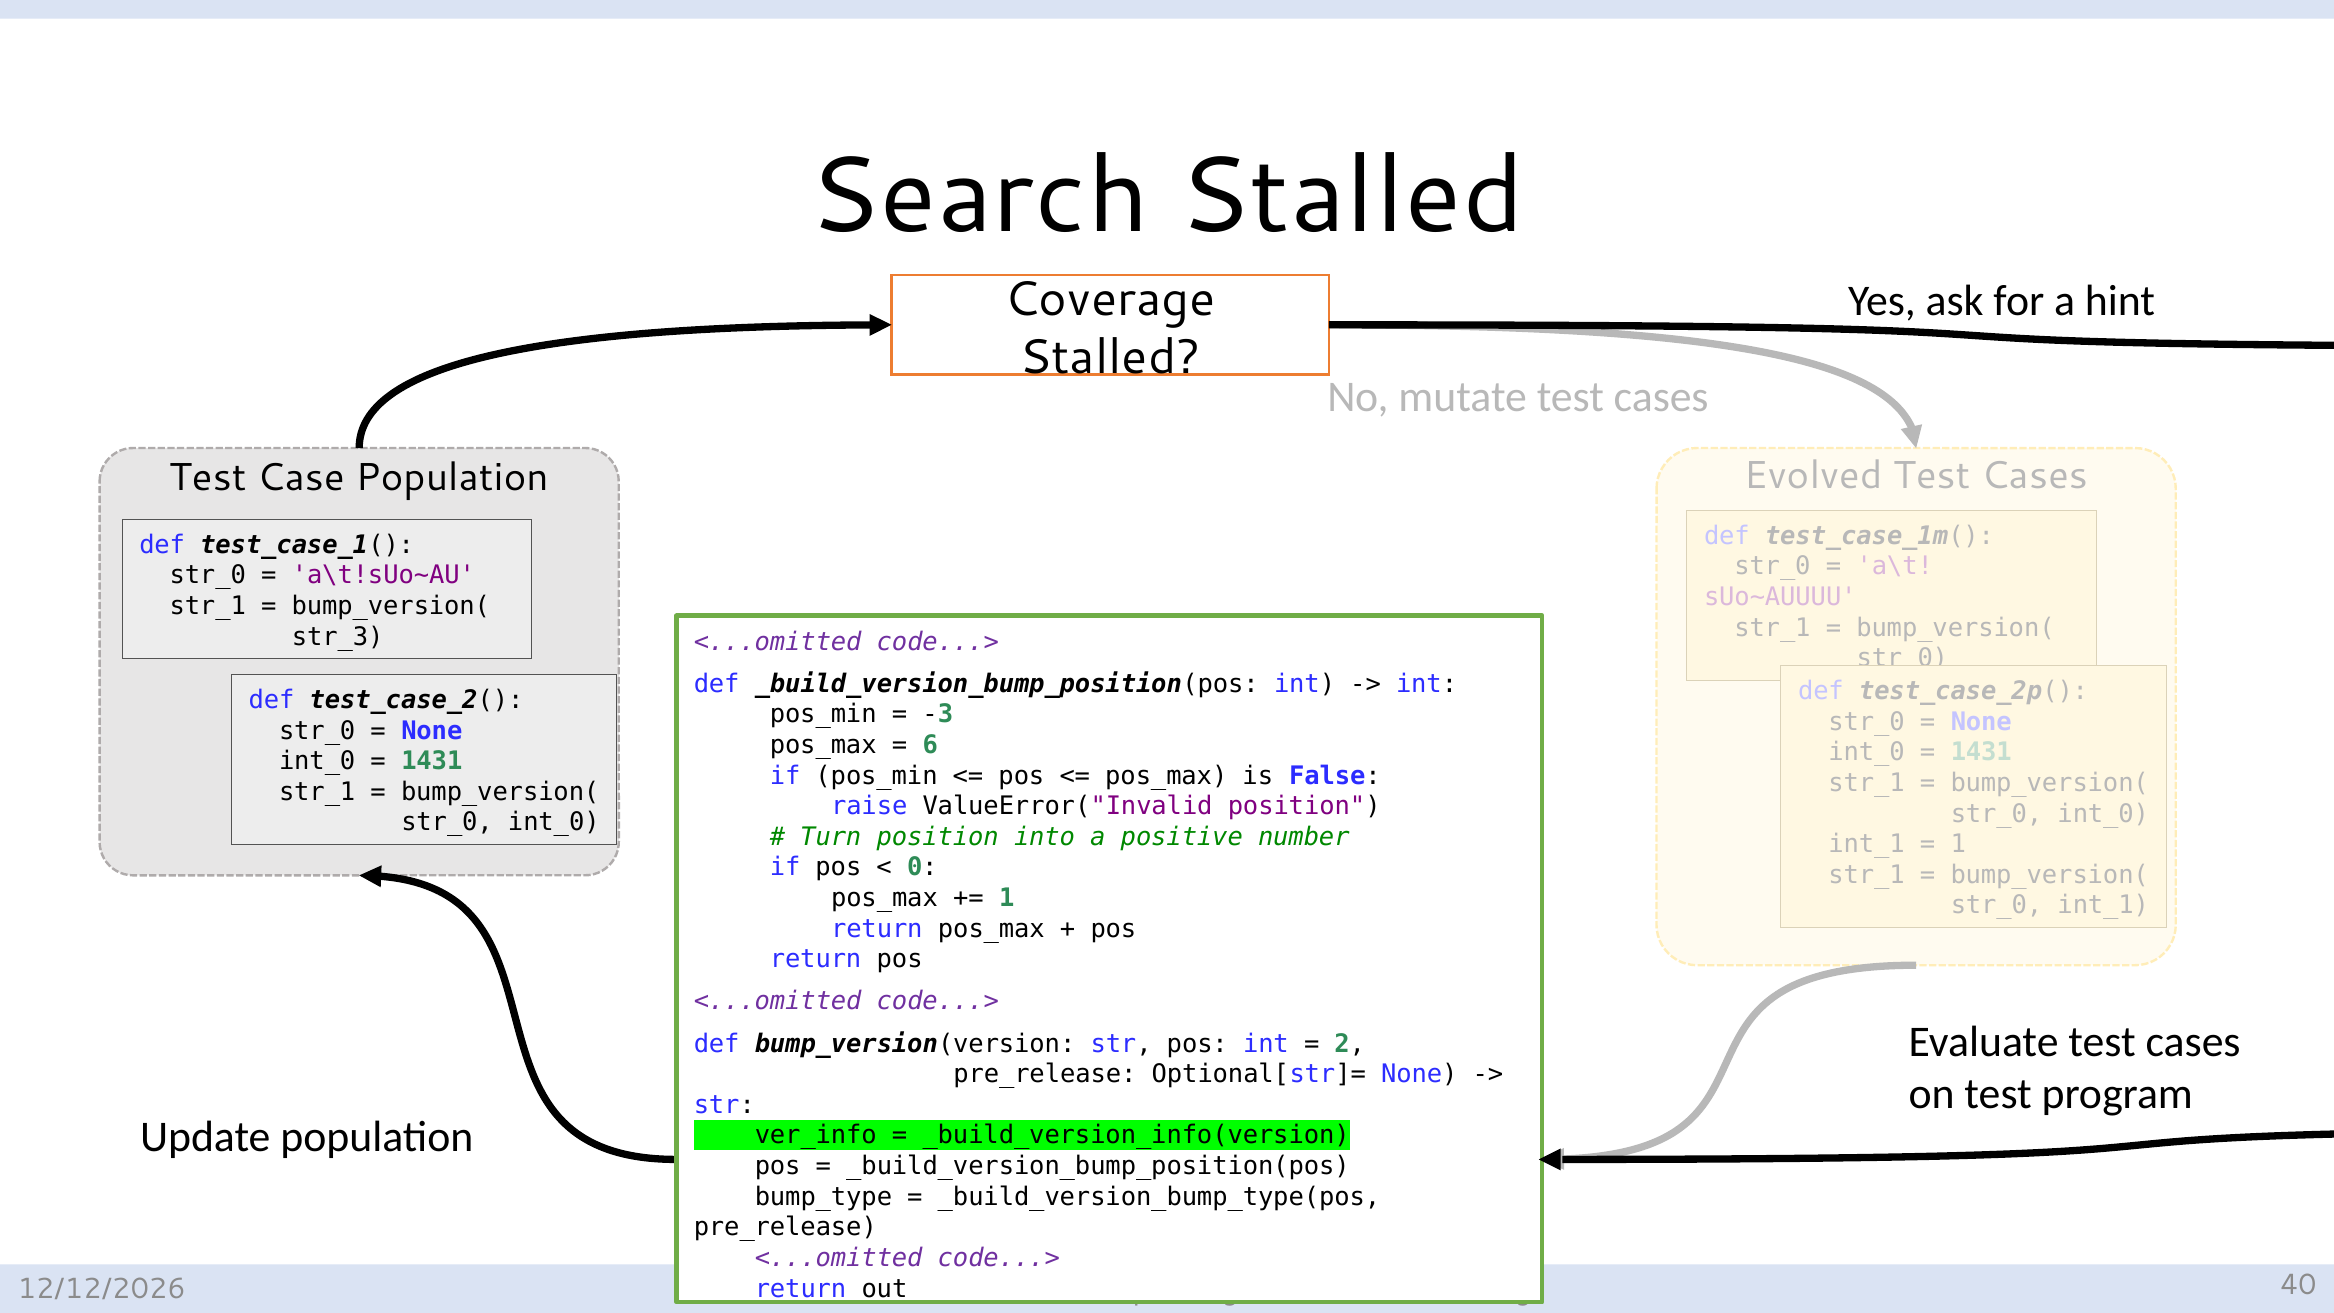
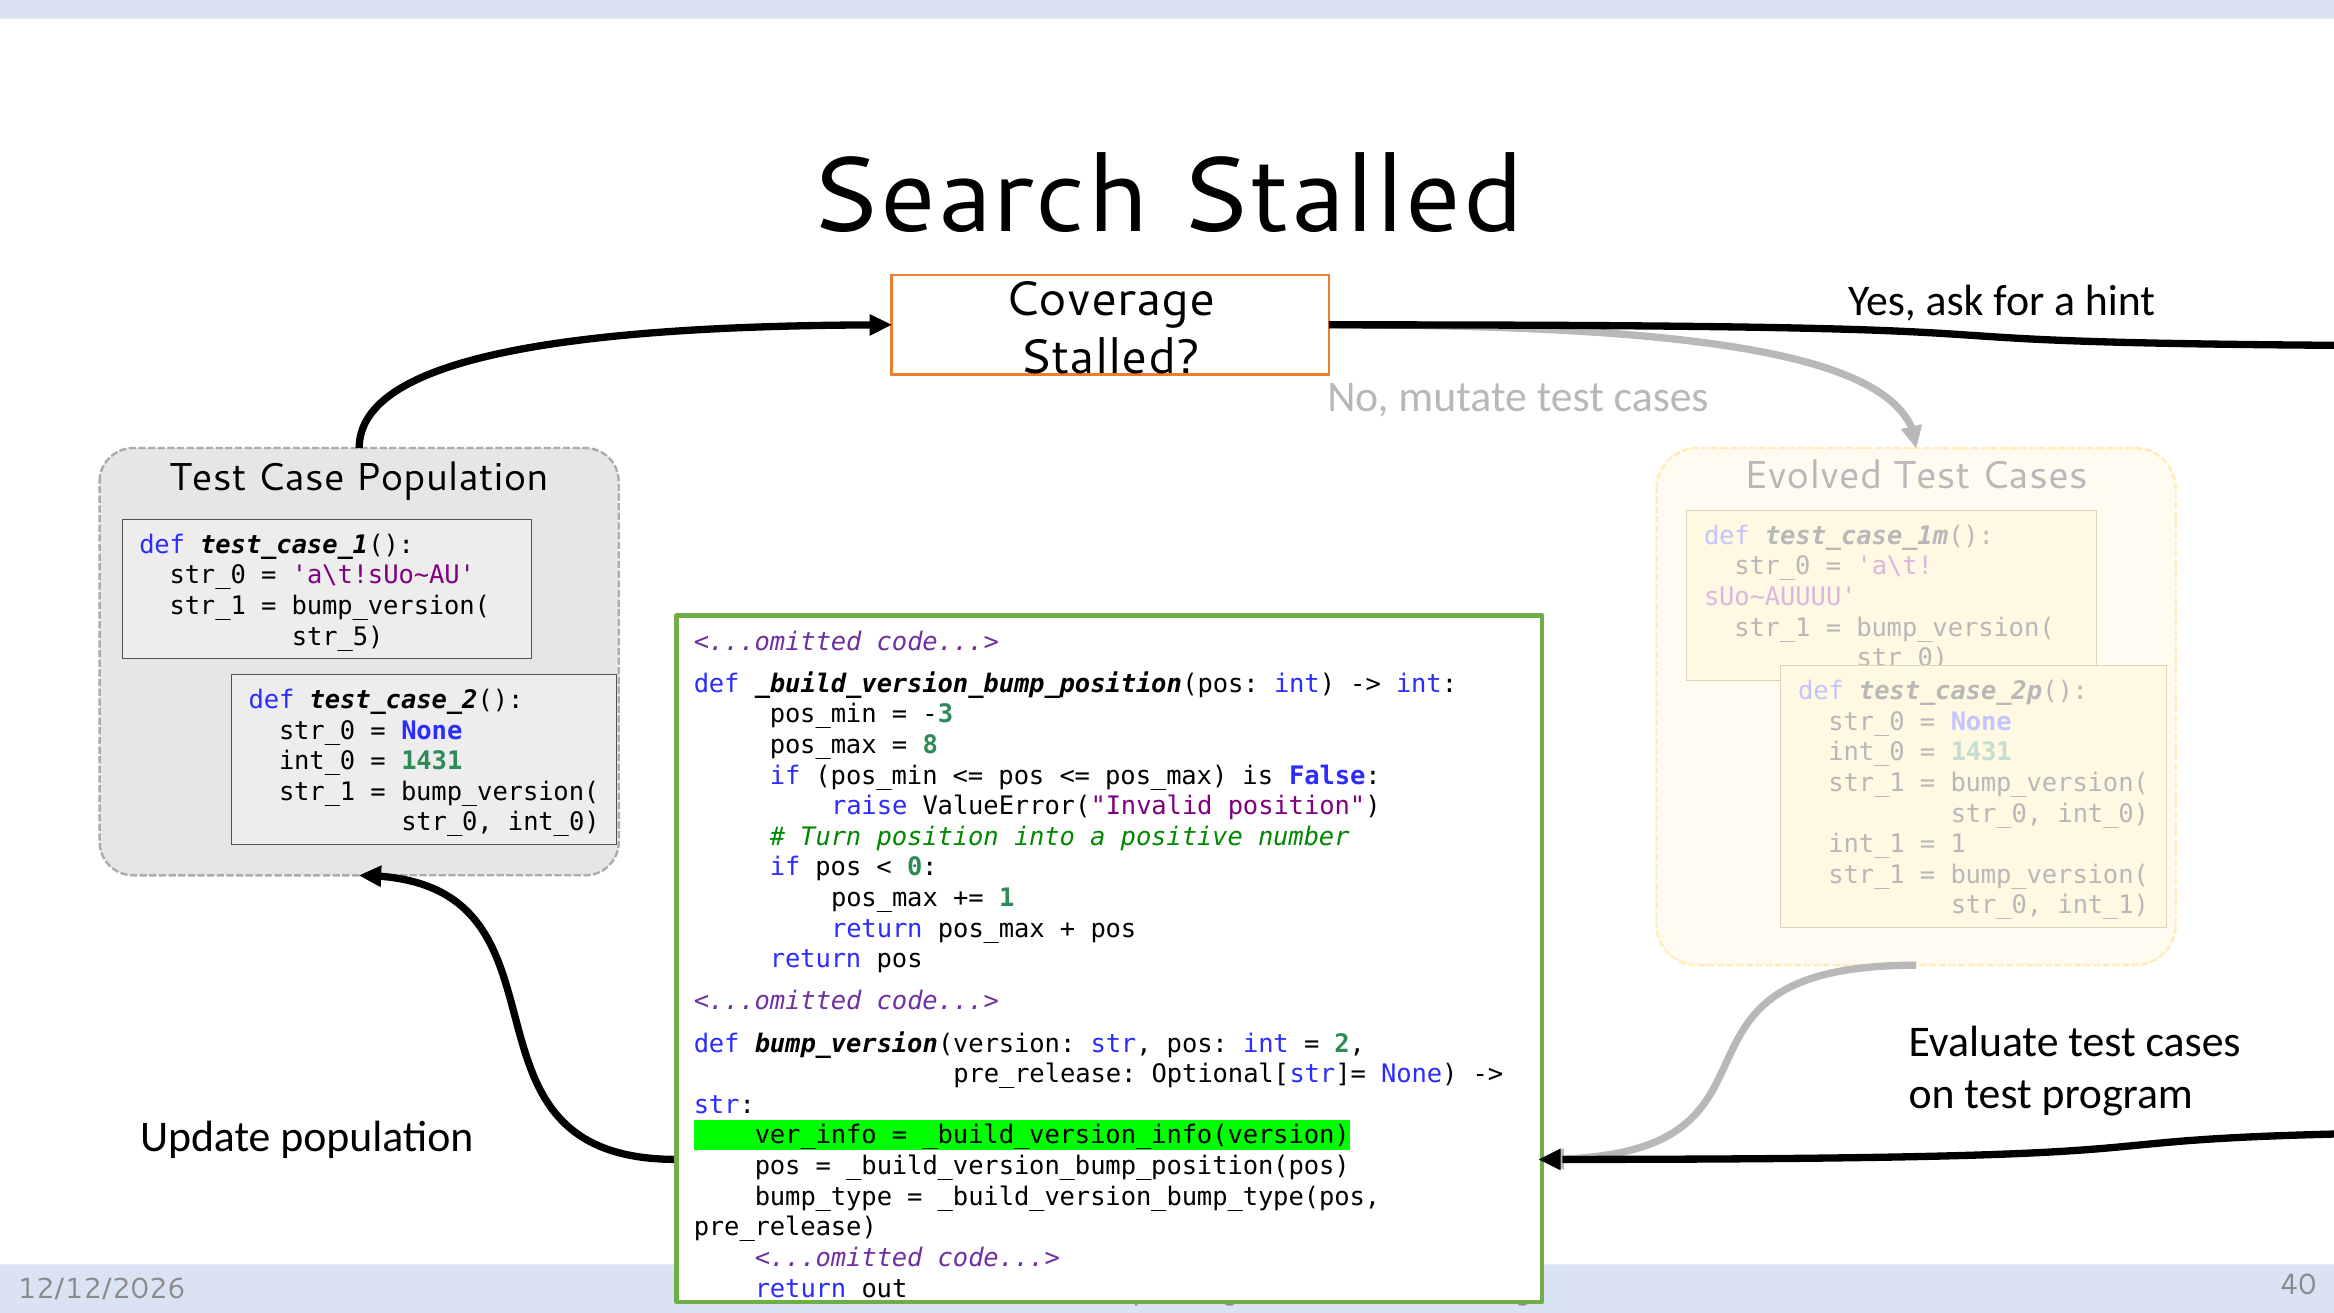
str_3: str_3 -> str_5
6: 6 -> 8
